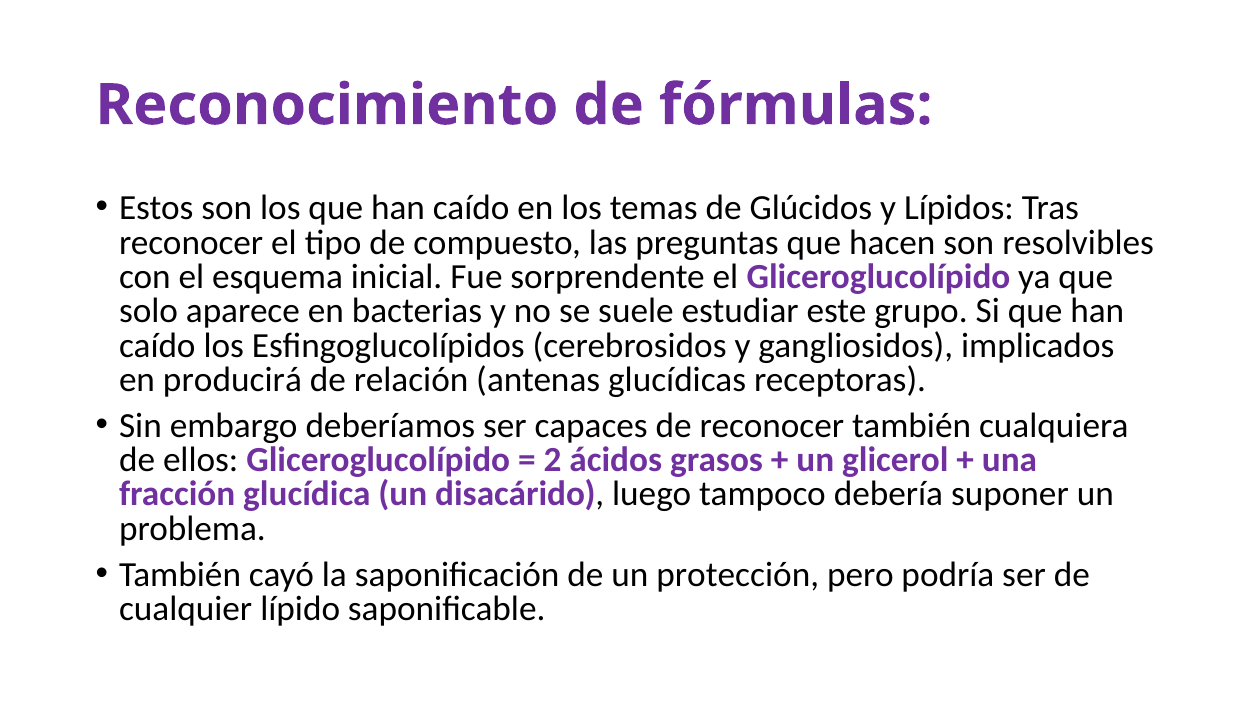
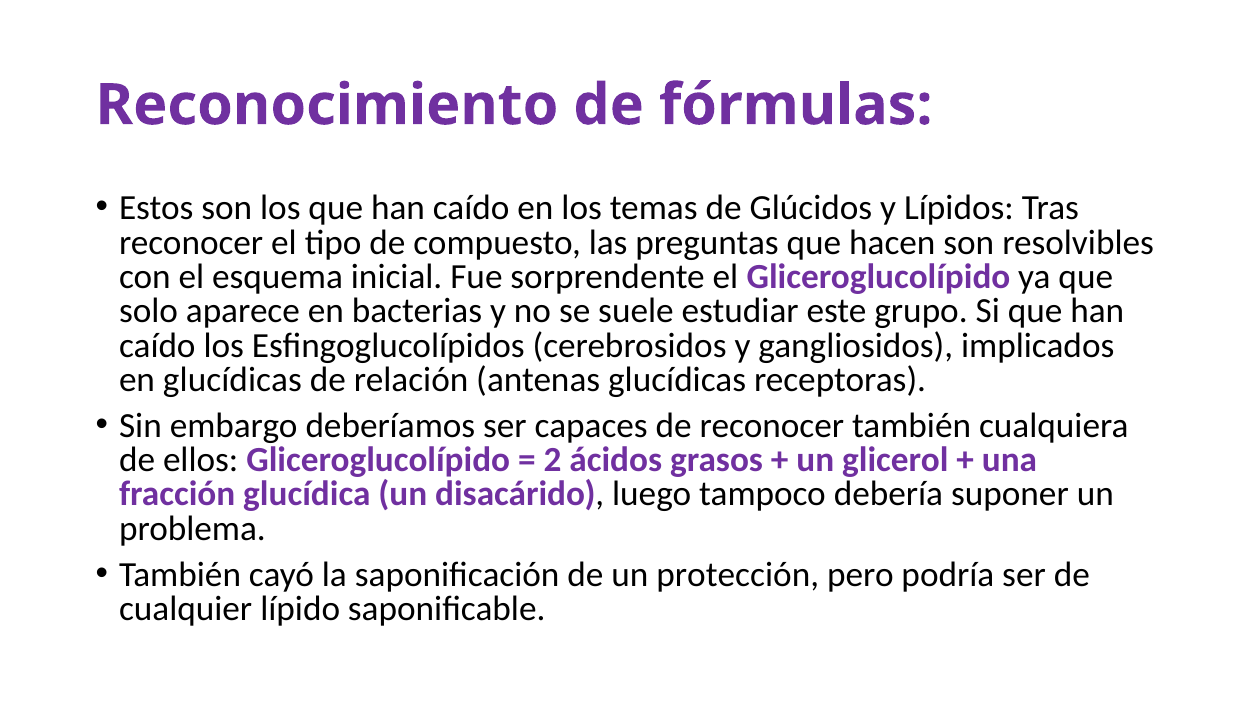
en producirá: producirá -> glucídicas
